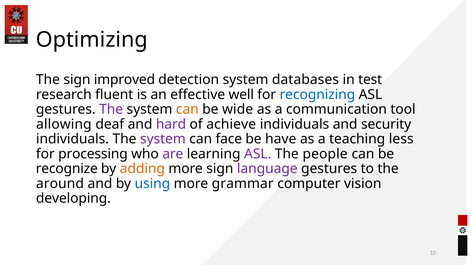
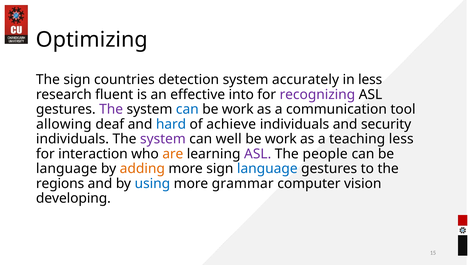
improved: improved -> countries
databases: databases -> accurately
in test: test -> less
well: well -> into
recognizing colour: blue -> purple
can at (187, 110) colour: orange -> blue
wide at (238, 110): wide -> work
hard colour: purple -> blue
face: face -> well
have at (281, 139): have -> work
processing: processing -> interaction
are colour: purple -> orange
recognize at (67, 169): recognize -> language
language at (267, 169) colour: purple -> blue
around: around -> regions
